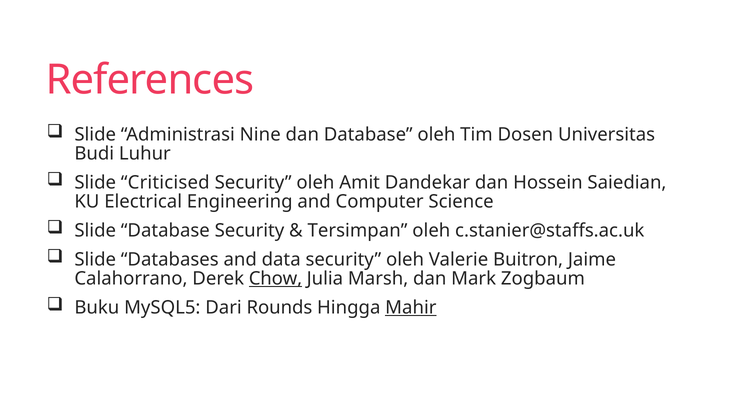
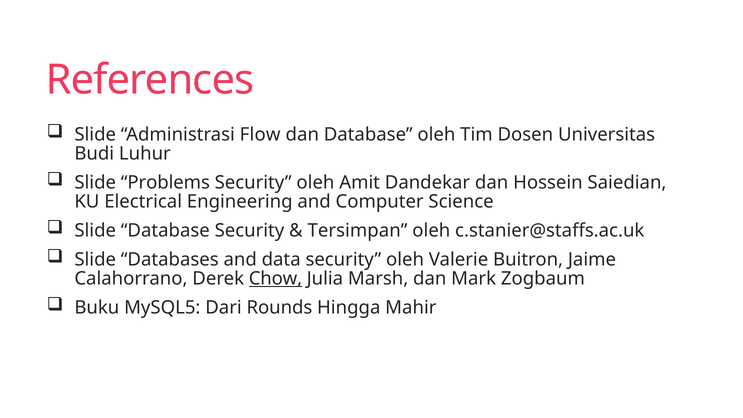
Nine: Nine -> Flow
Criticised: Criticised -> Problems
Mahir underline: present -> none
